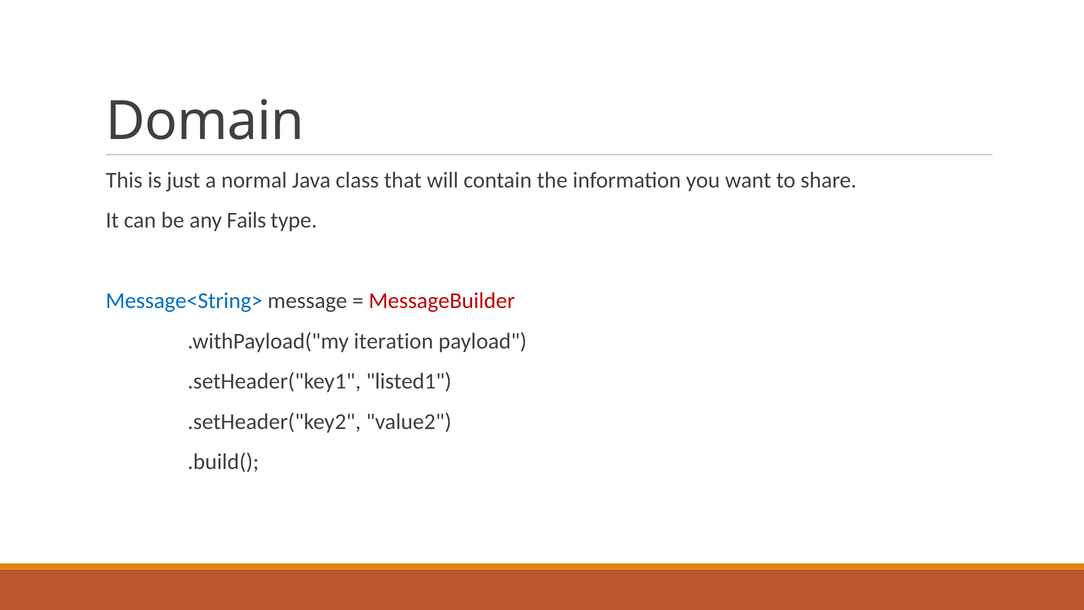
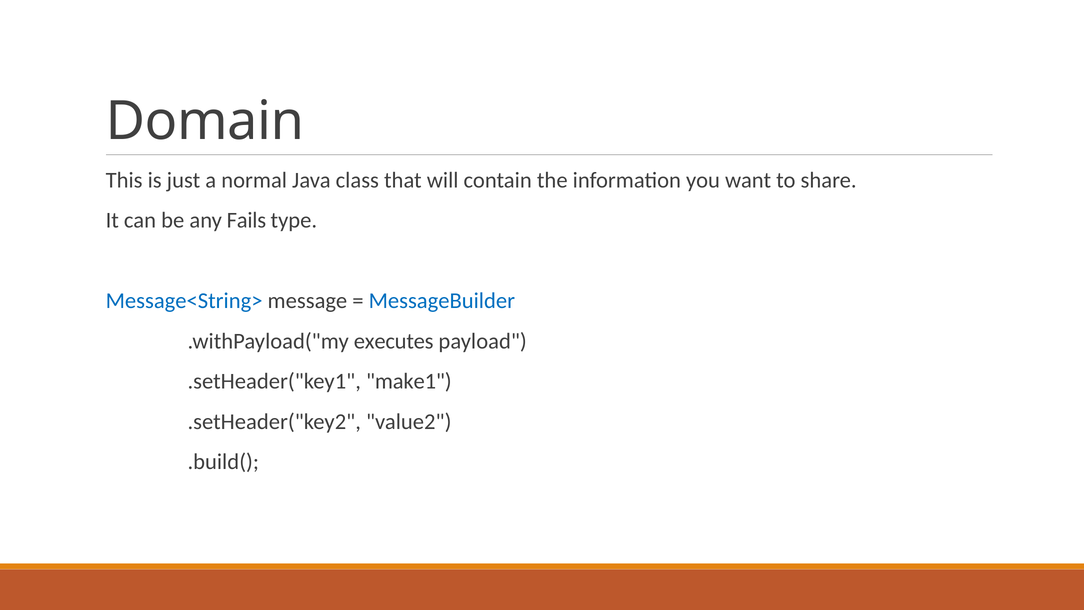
MessageBuilder colour: red -> blue
iteration: iteration -> executes
listed1: listed1 -> make1
